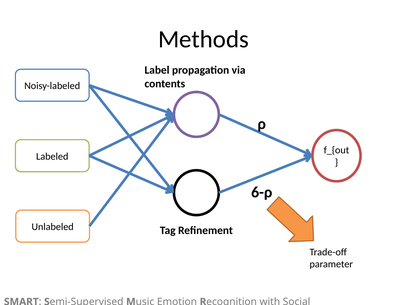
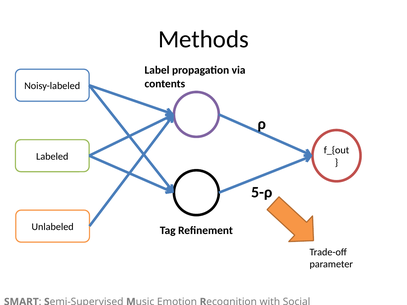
6-ρ: 6-ρ -> 5-ρ
